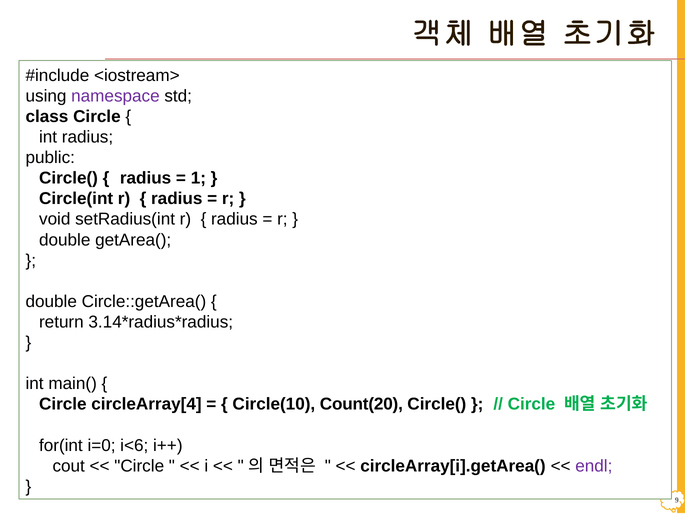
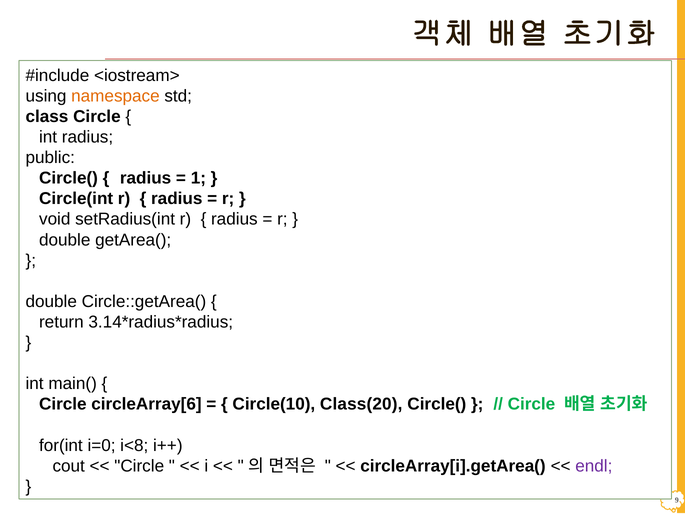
namespace colour: purple -> orange
circleArray[4: circleArray[4 -> circleArray[6
Count(20: Count(20 -> Class(20
i<6: i<6 -> i<8
